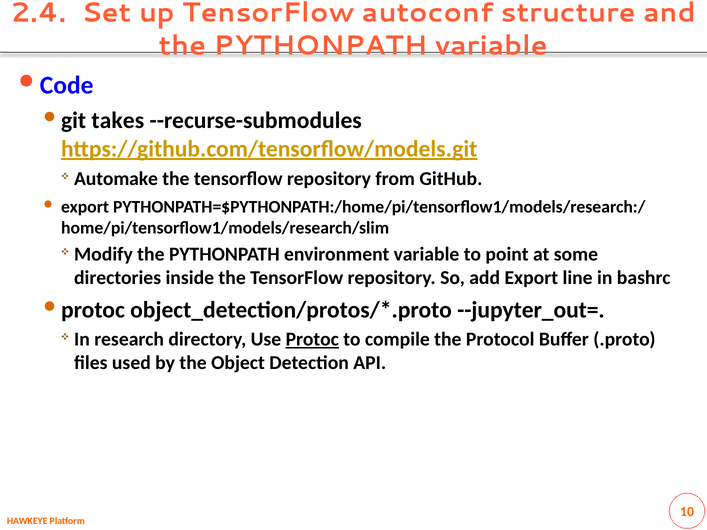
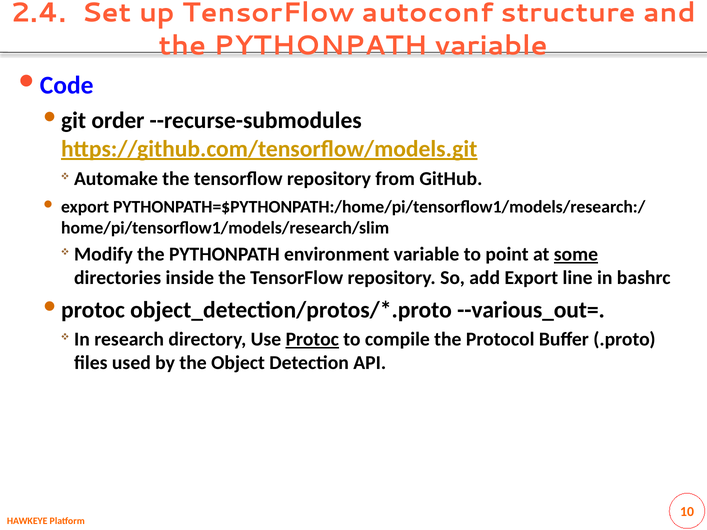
takes: takes -> order
some underline: none -> present
--jupyter_out=: --jupyter_out= -> --various_out=
